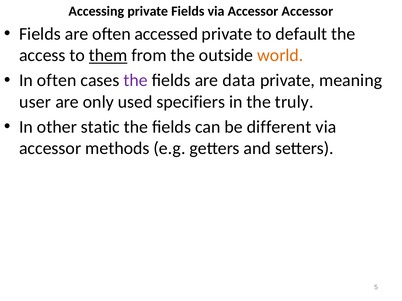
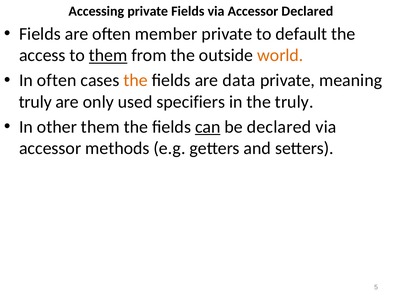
Accessor Accessor: Accessor -> Declared
accessed: accessed -> member
the at (136, 81) colour: purple -> orange
user at (35, 102): user -> truly
other static: static -> them
can underline: none -> present
be different: different -> declared
